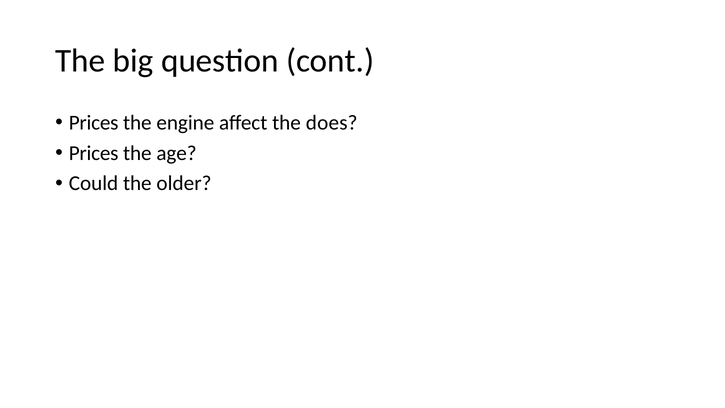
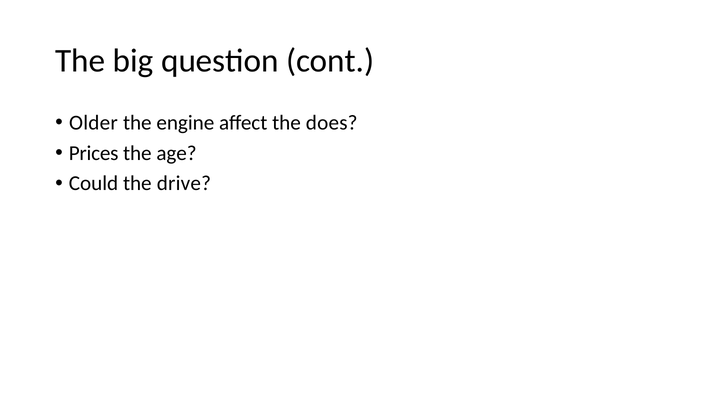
Prices at (94, 123): Prices -> Older
older: older -> drive
